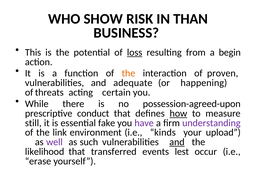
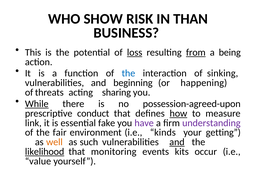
from underline: none -> present
begin: begin -> being
the at (128, 73) colour: orange -> blue
proven: proven -> sinking
adequate: adequate -> beginning
certain: certain -> sharing
While underline: none -> present
still: still -> link
link: link -> fair
upload: upload -> getting
well colour: purple -> orange
likelihood underline: none -> present
transferred: transferred -> monitoring
lest: lest -> kits
erase: erase -> value
